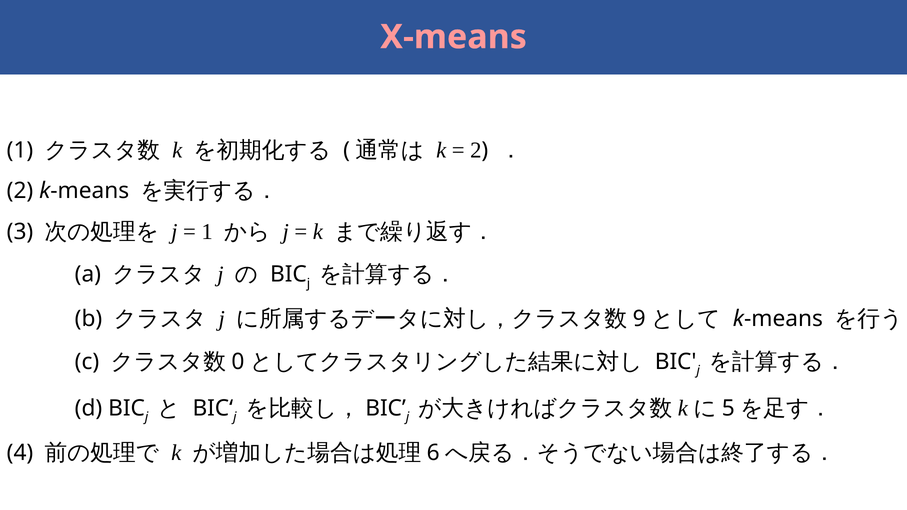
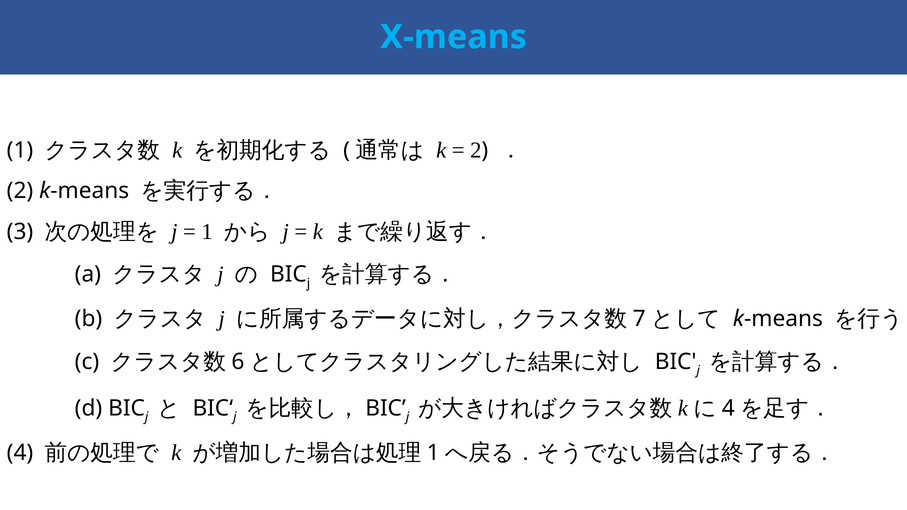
X-means colour: pink -> light blue
9: 9 -> 7
0: 0 -> 6
5 at (728, 408): 5 -> 4
6 at (433, 453): 6 -> 1
